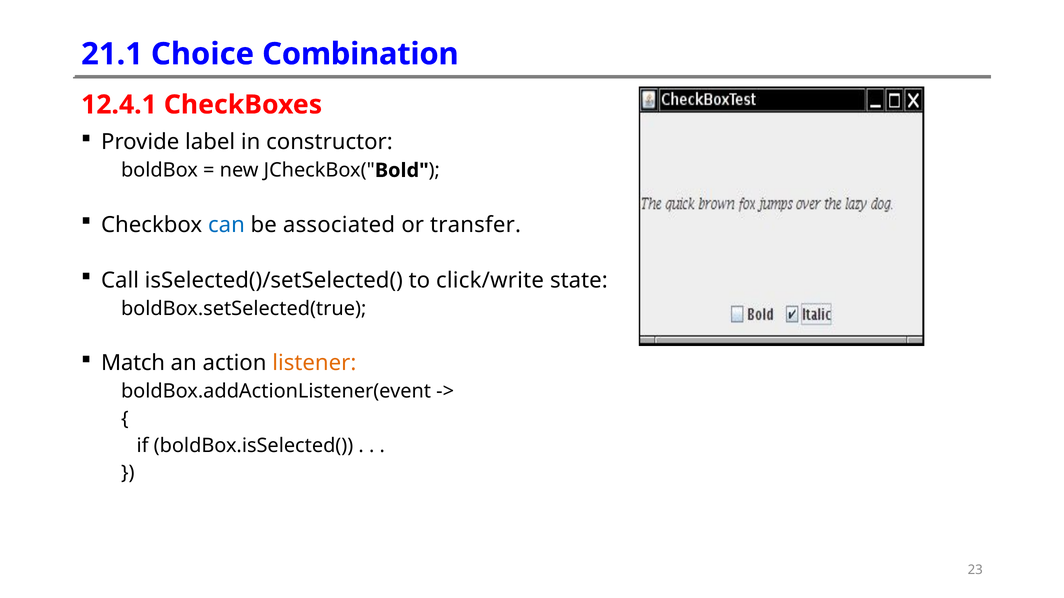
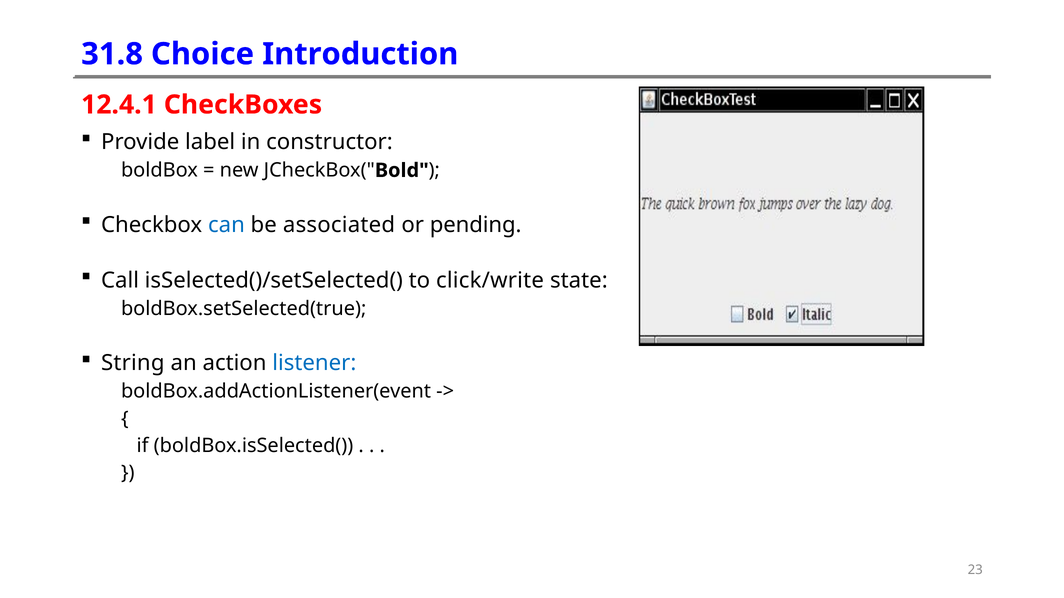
21.1: 21.1 -> 31.8
Combination: Combination -> Introduction
transfer: transfer -> pending
Match: Match -> String
listener colour: orange -> blue
